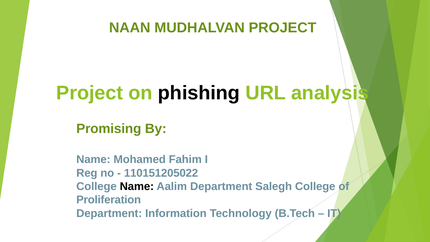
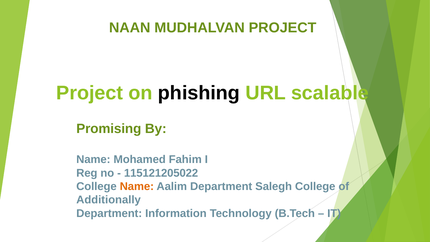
analysis: analysis -> scalable
110151205022: 110151205022 -> 115121205022
Name at (137, 186) colour: black -> orange
Proliferation: Proliferation -> Additionally
